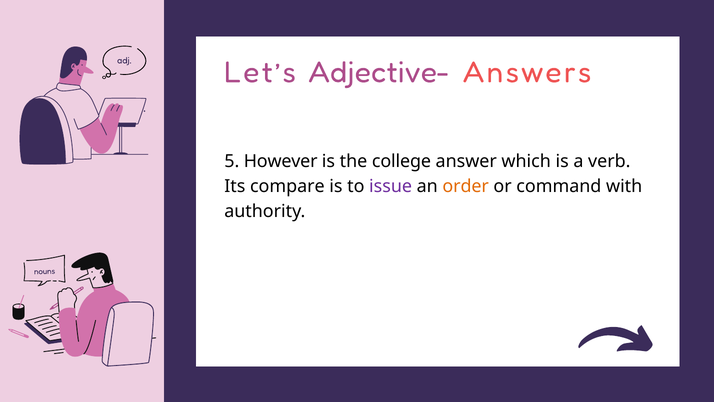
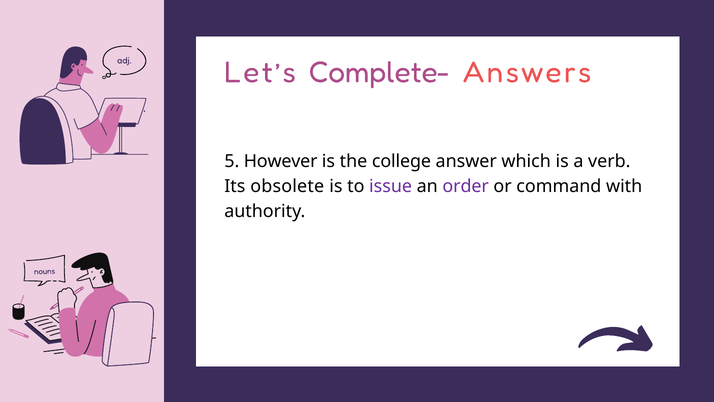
Adjective-: Adjective- -> Complete-
compare: compare -> obsolete
order colour: orange -> purple
